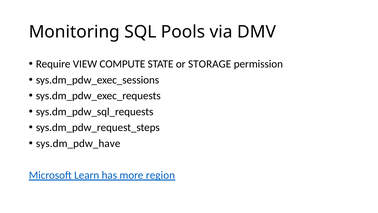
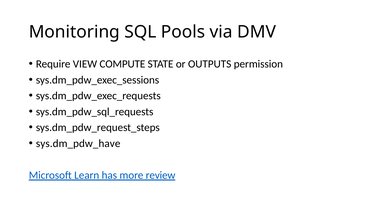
STORAGE: STORAGE -> OUTPUTS
region: region -> review
